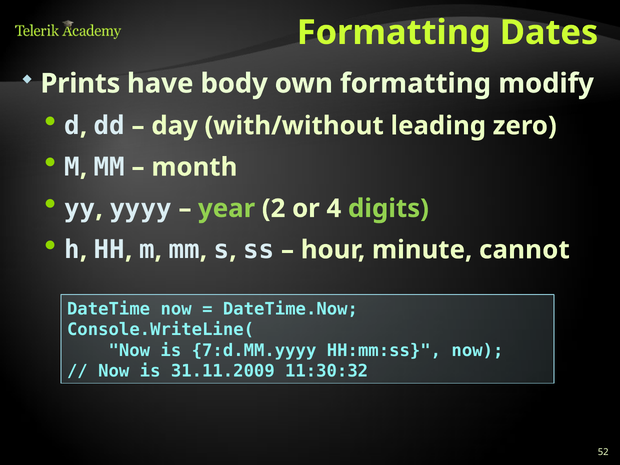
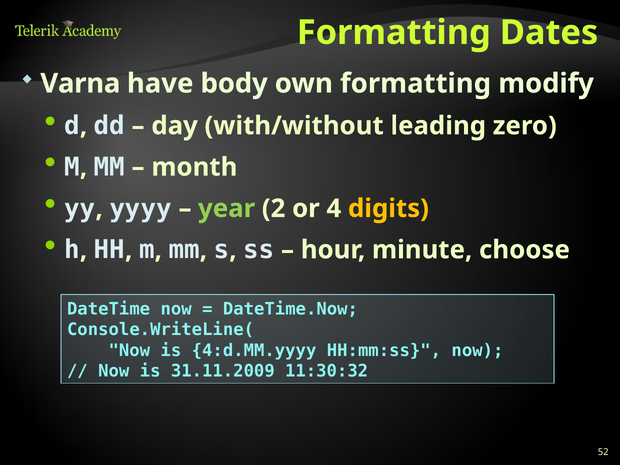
Prints: Prints -> Varna
digits colour: light green -> yellow
cannot: cannot -> choose
7:d.MM.yyyy: 7:d.MM.yyyy -> 4:d.MM.yyyy
